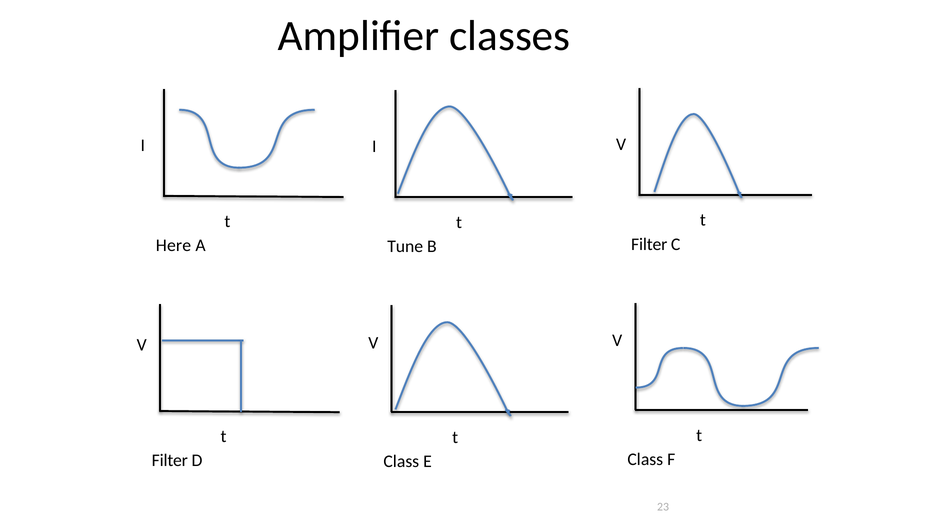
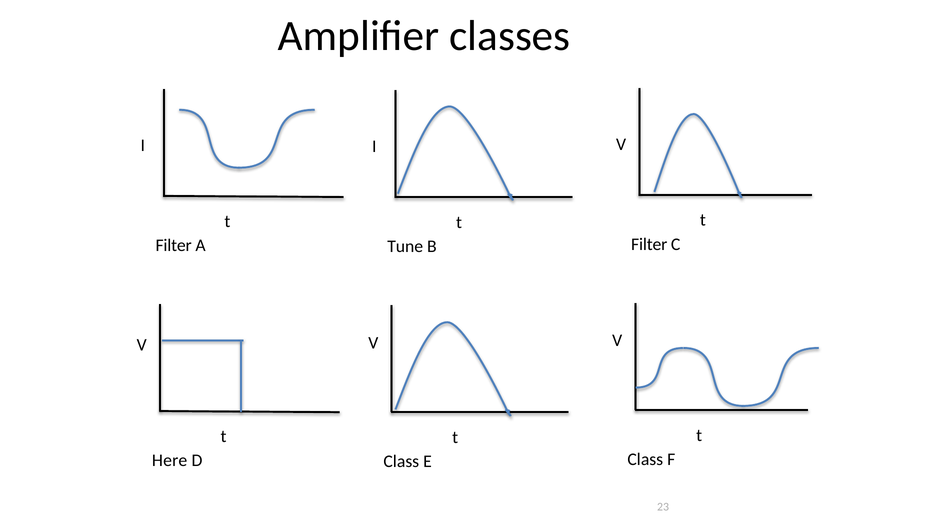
Here at (173, 245): Here -> Filter
Filter at (170, 461): Filter -> Here
